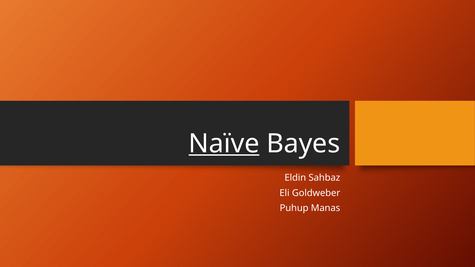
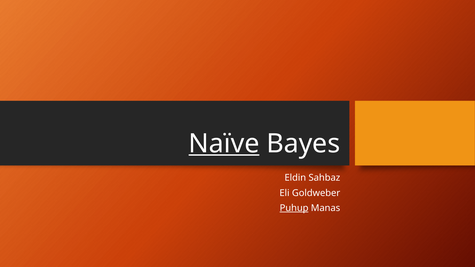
Puhup underline: none -> present
